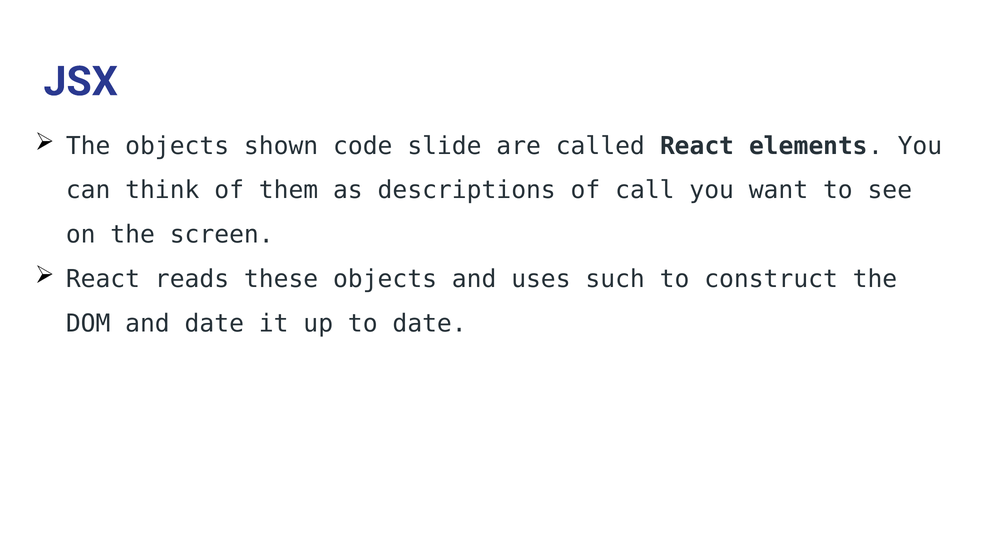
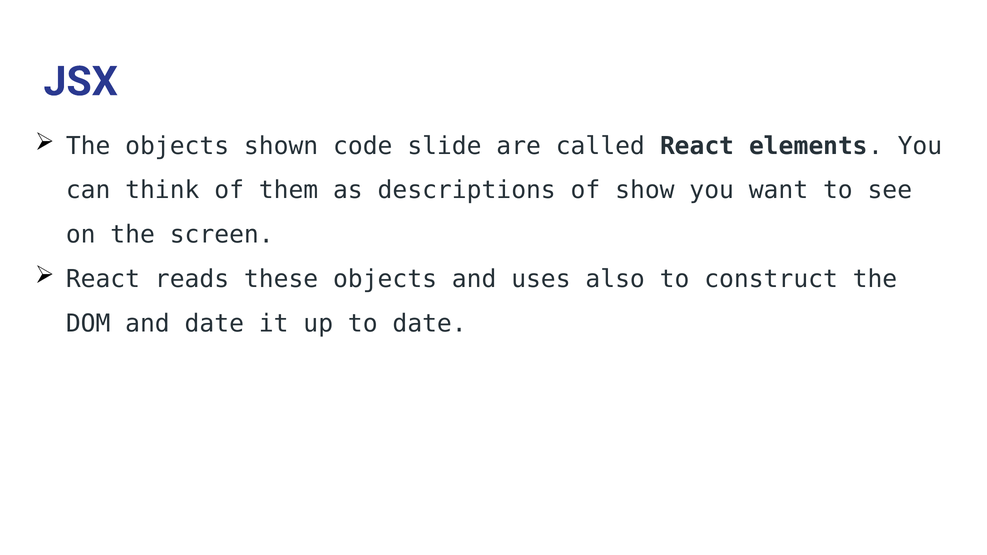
call: call -> show
such: such -> also
